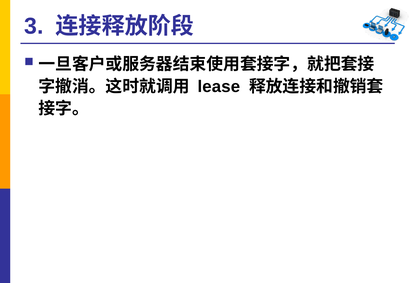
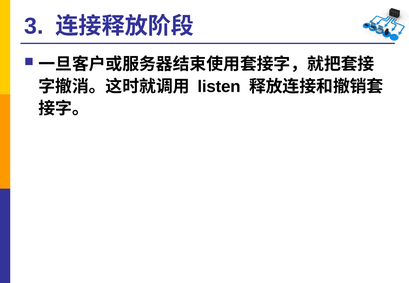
lease: lease -> listen
